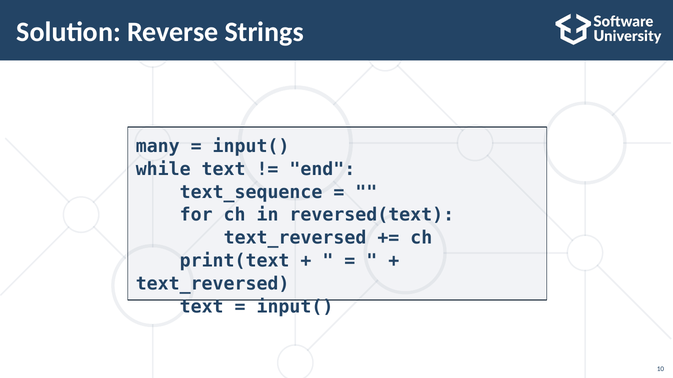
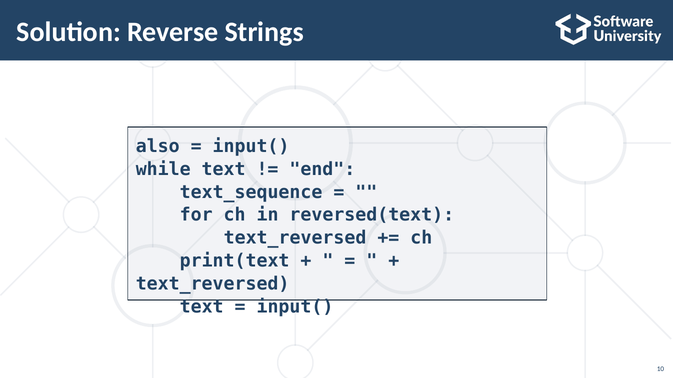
many: many -> also
